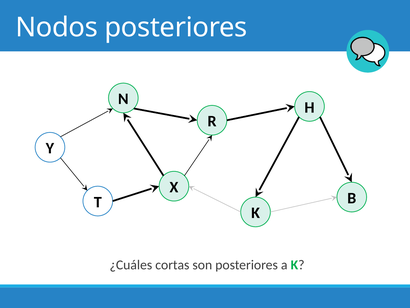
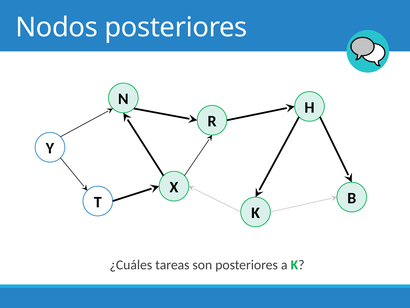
cortas: cortas -> tareas
